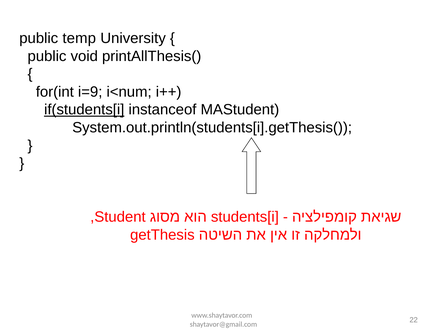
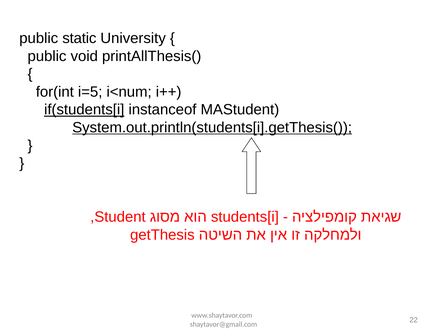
temp: temp -> static
i=9: i=9 -> i=5
System.out.println(students[i].getThesis( underline: none -> present
